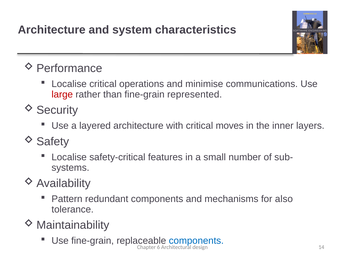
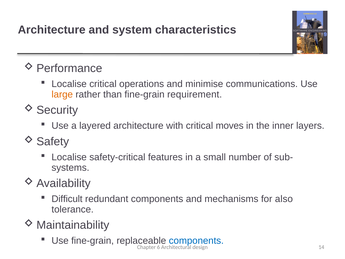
large colour: red -> orange
represented: represented -> requirement
Pattern: Pattern -> Difficult
